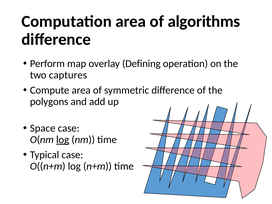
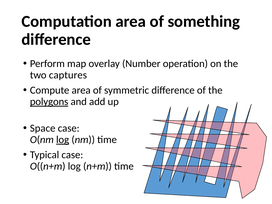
algorithms: algorithms -> something
Defining: Defining -> Number
polygons underline: none -> present
